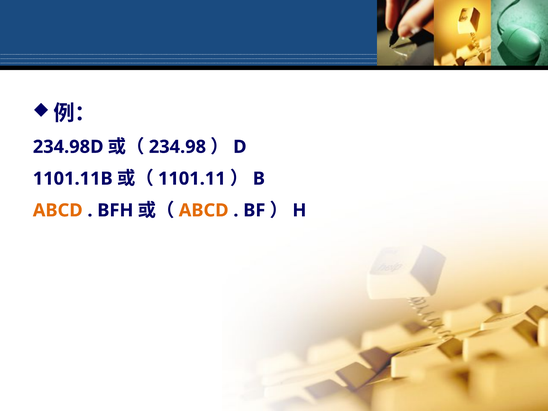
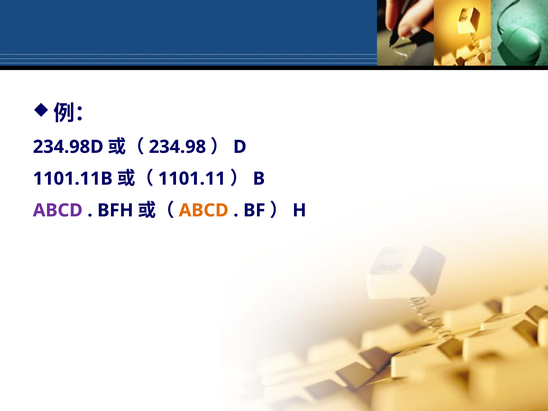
ABCD at (58, 210) colour: orange -> purple
